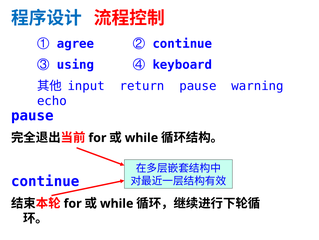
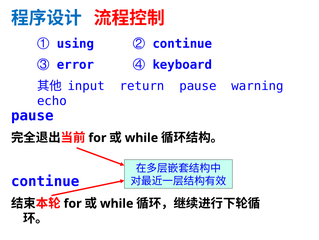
agree: agree -> using
using: using -> error
